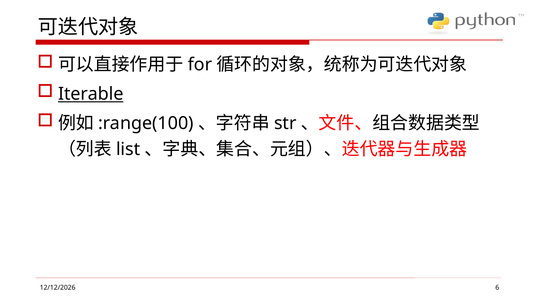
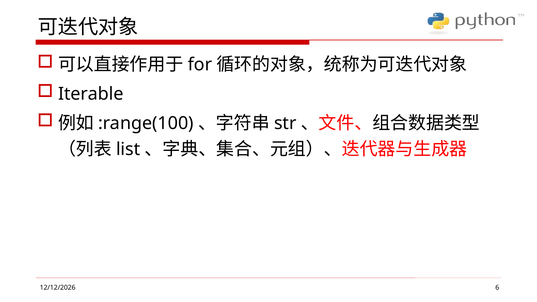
Iterable underline: present -> none
